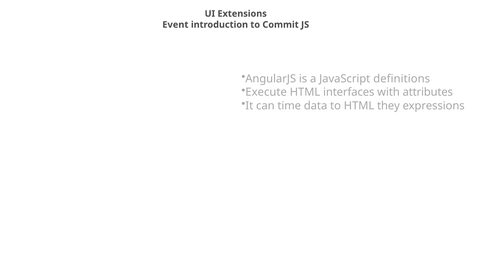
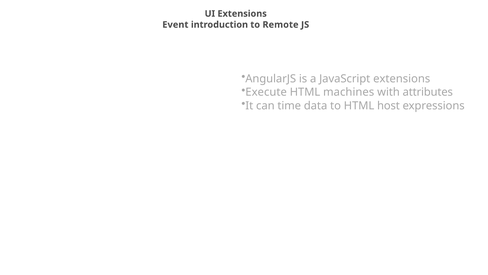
Commit: Commit -> Remote
JavaScript definitions: definitions -> extensions
interfaces: interfaces -> machines
they: they -> host
